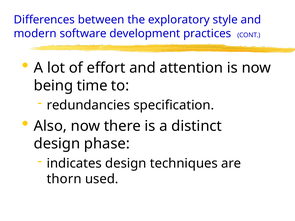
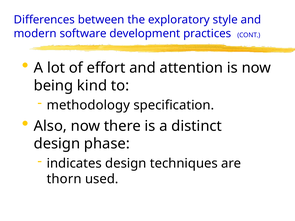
time: time -> kind
redundancies: redundancies -> methodology
